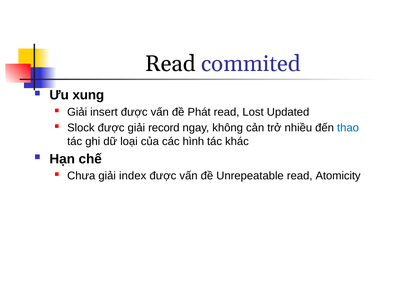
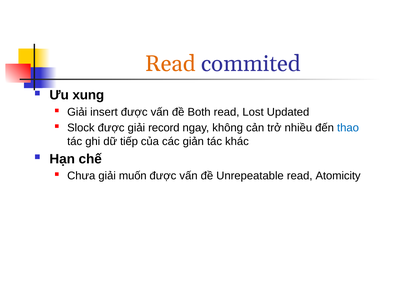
Read at (170, 64) colour: black -> orange
Phát: Phát -> Both
loại: loại -> tiếp
hình: hình -> giản
index: index -> muốn
